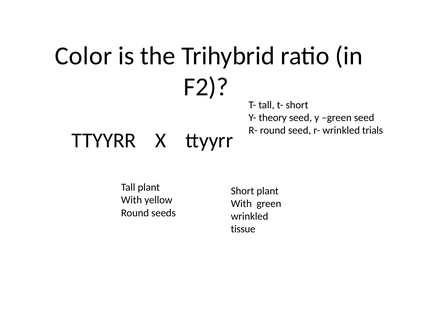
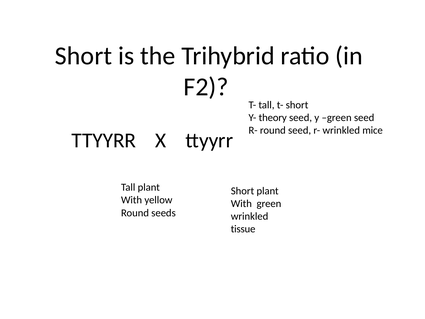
Color at (83, 56): Color -> Short
trials: trials -> mice
